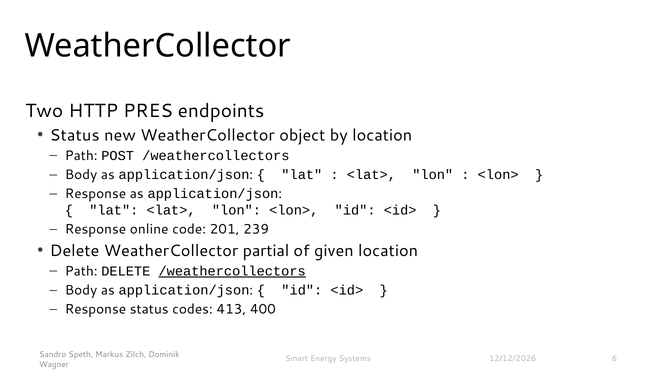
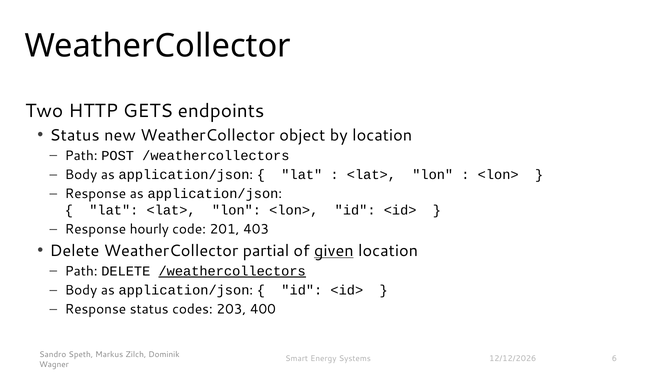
PRES: PRES -> GETS
online: online -> hourly
239: 239 -> 403
given underline: none -> present
413: 413 -> 203
